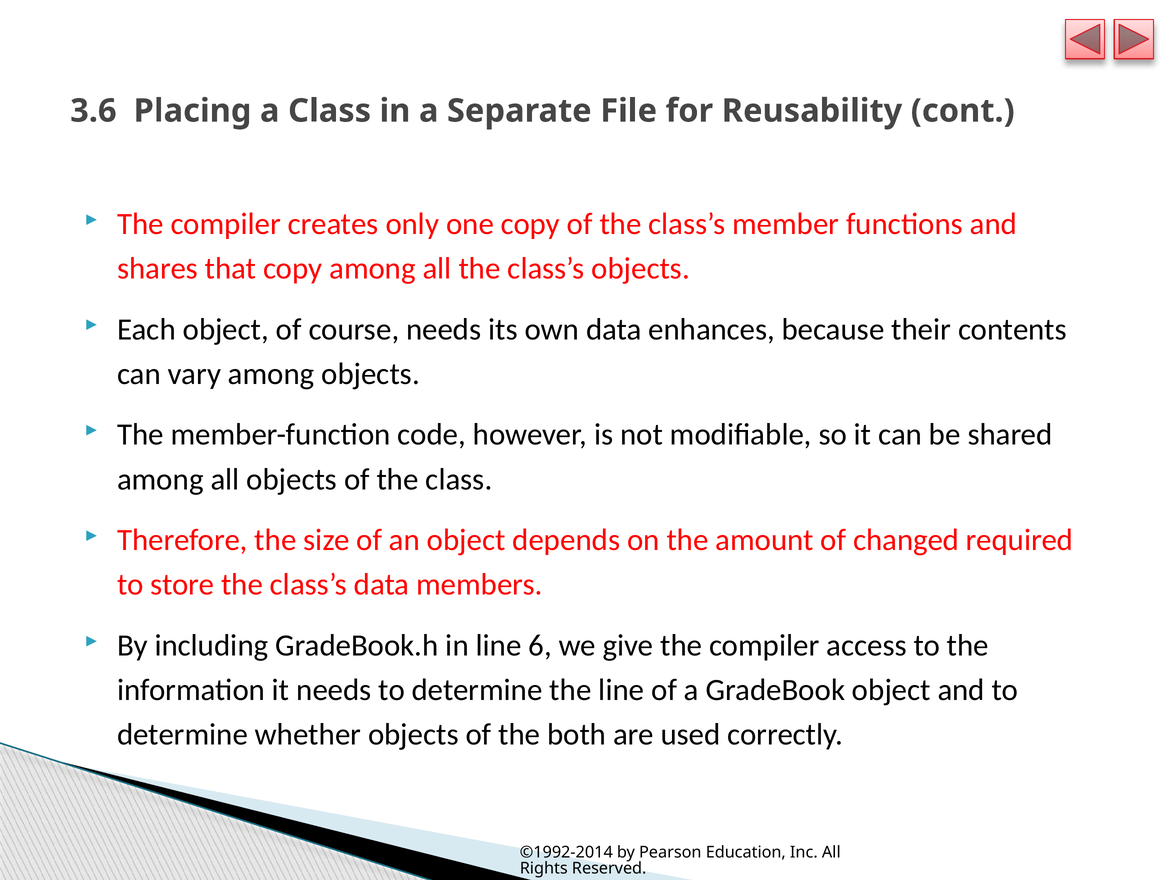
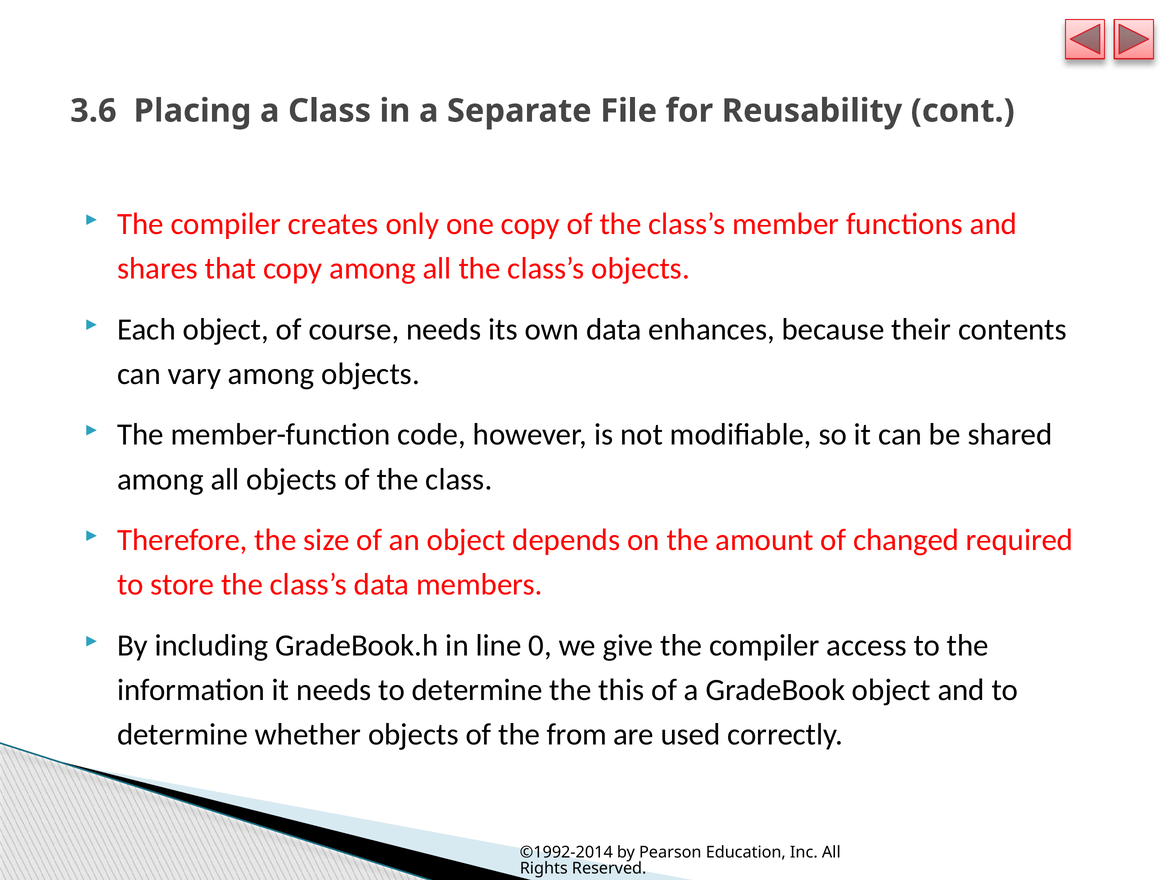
6: 6 -> 0
the line: line -> this
both: both -> from
